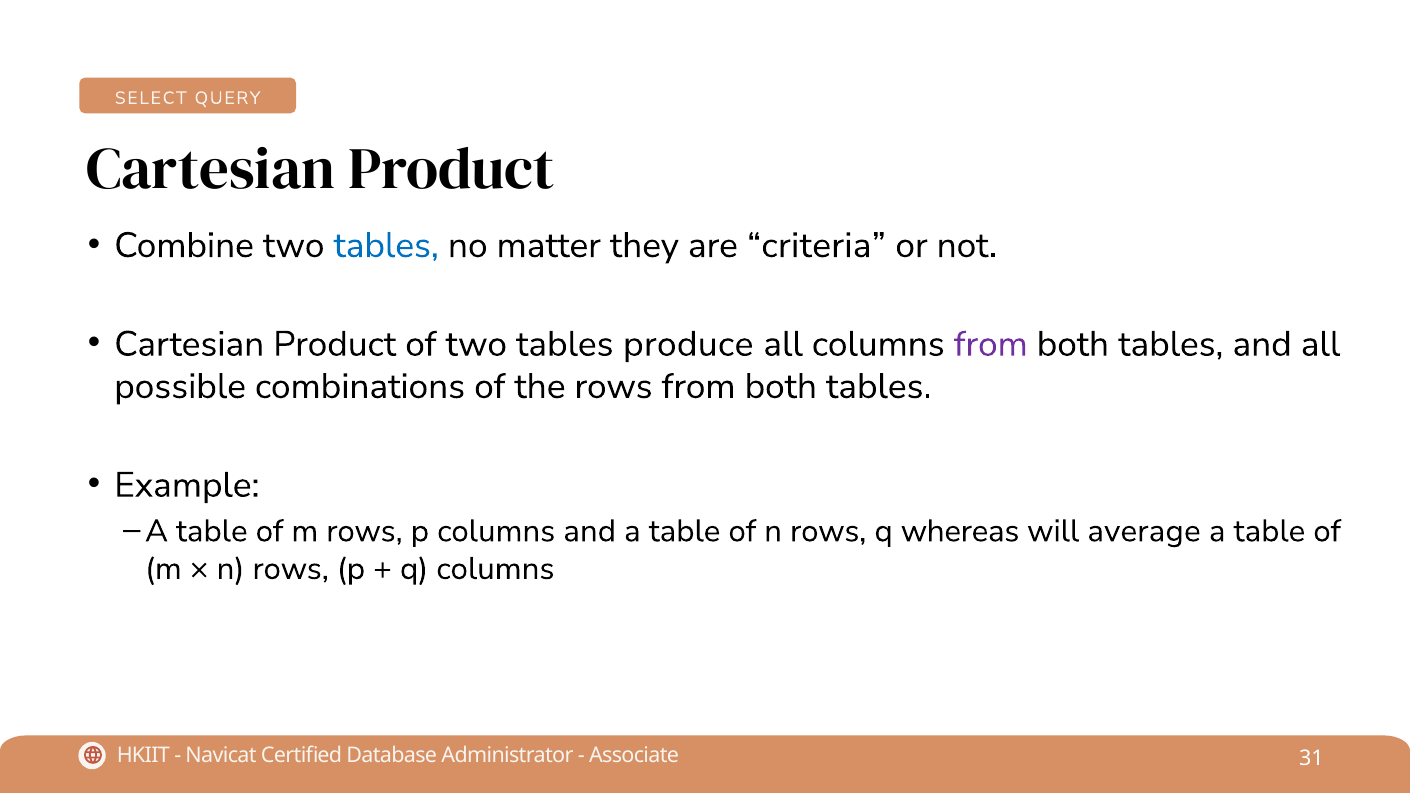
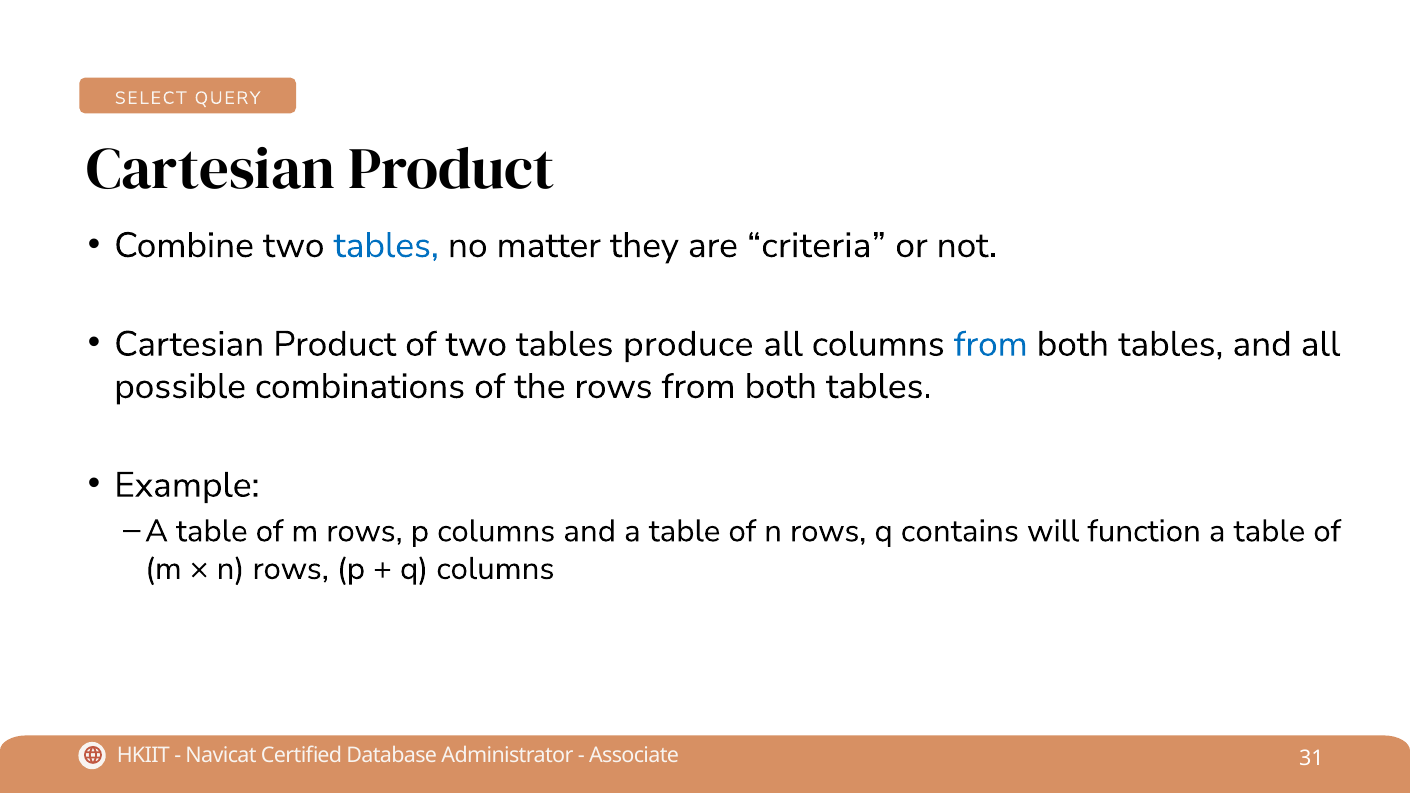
from at (991, 344) colour: purple -> blue
whereas: whereas -> contains
average: average -> function
